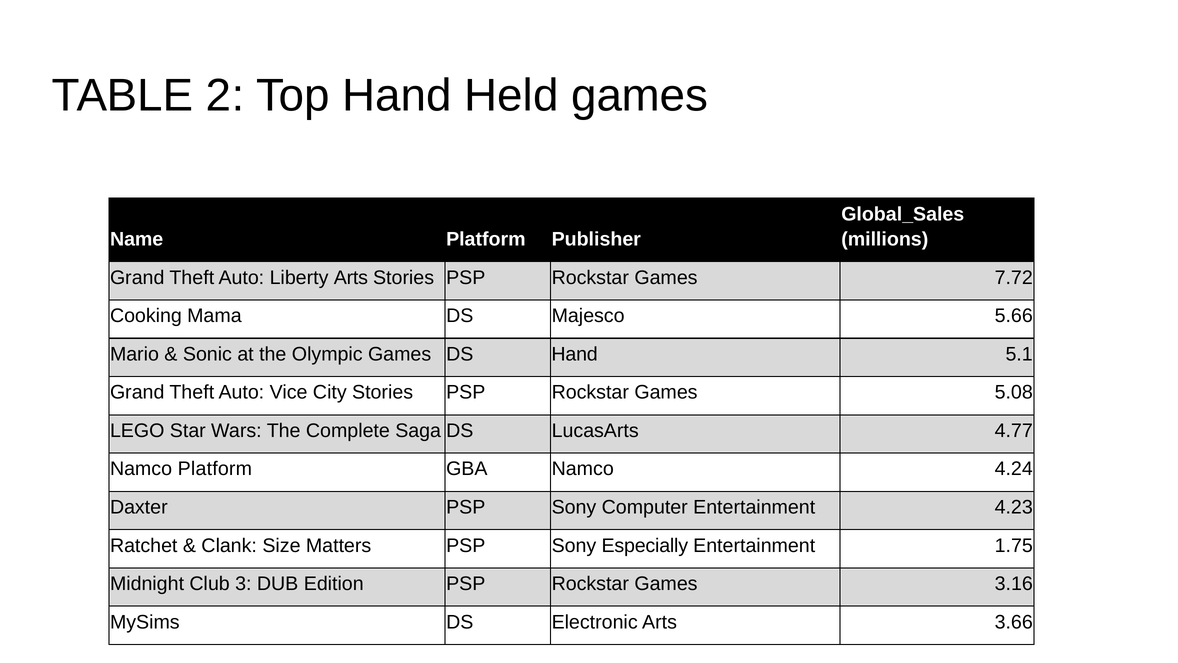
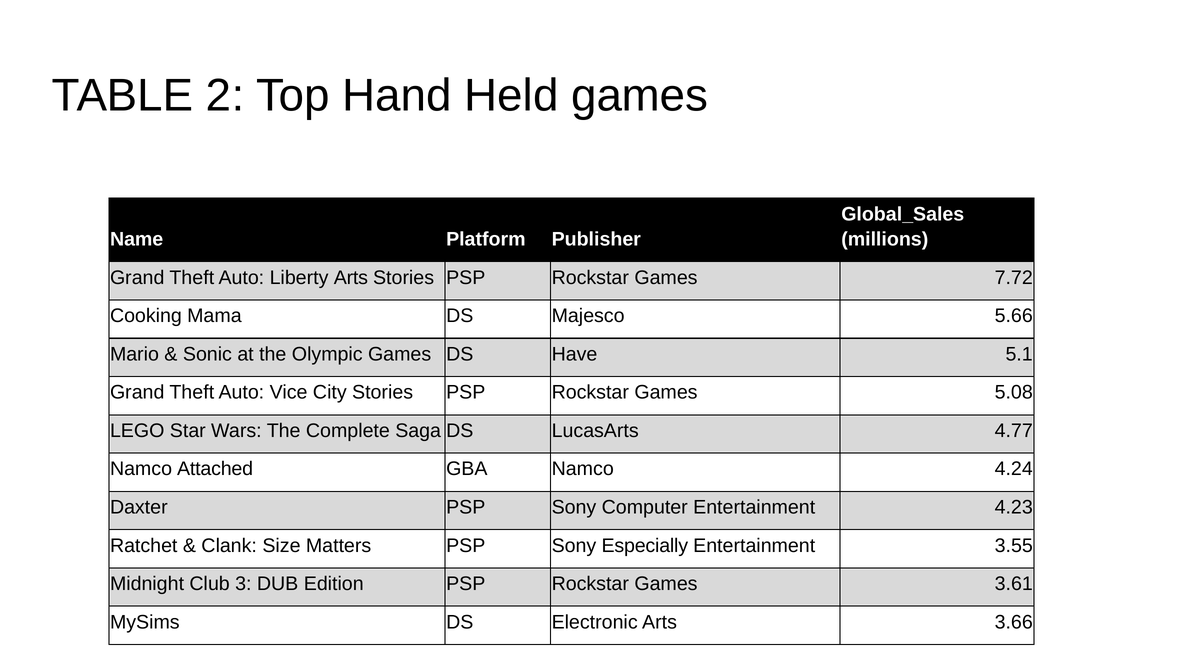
DS Hand: Hand -> Have
Namco Platform: Platform -> Attached
1.75: 1.75 -> 3.55
3.16: 3.16 -> 3.61
